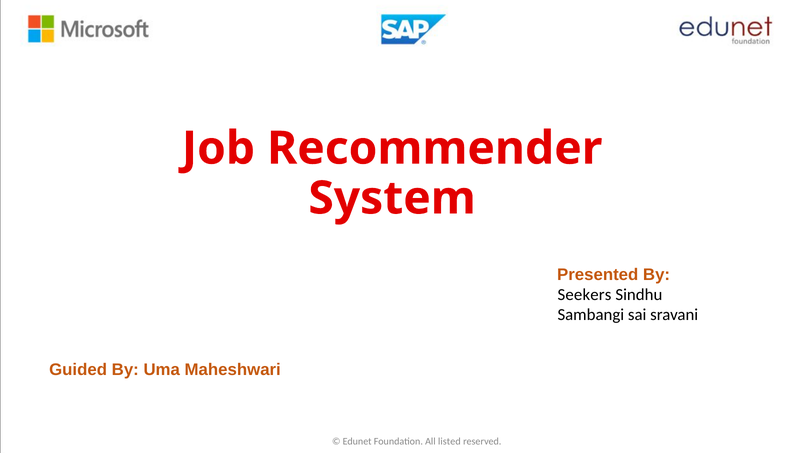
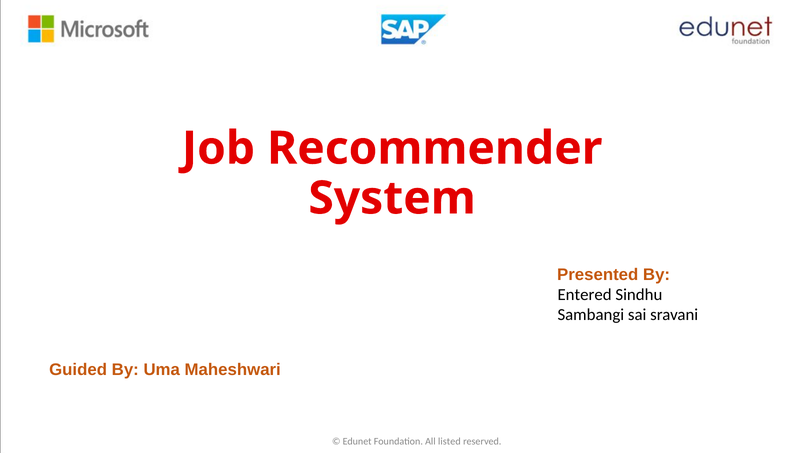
Seekers: Seekers -> Entered
